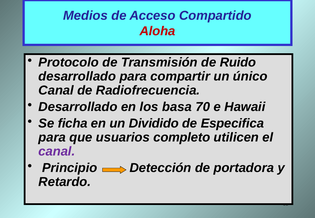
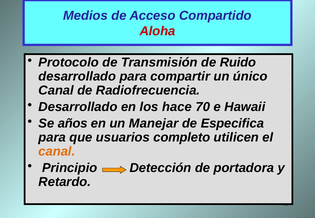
basa: basa -> hace
ficha: ficha -> años
Dividido: Dividido -> Manejar
canal at (57, 151) colour: purple -> orange
